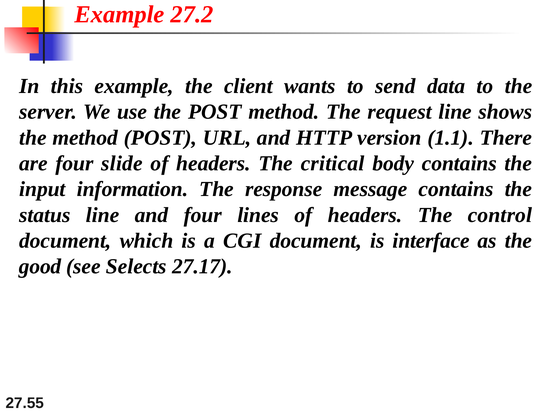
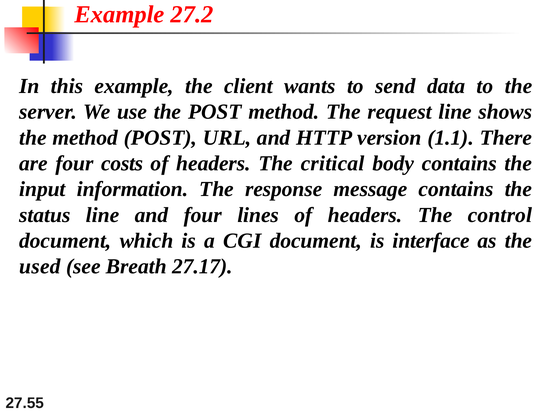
slide: slide -> costs
good: good -> used
Selects: Selects -> Breath
